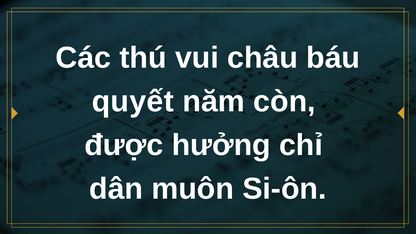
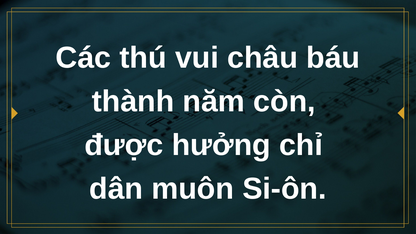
quyết: quyết -> thành
